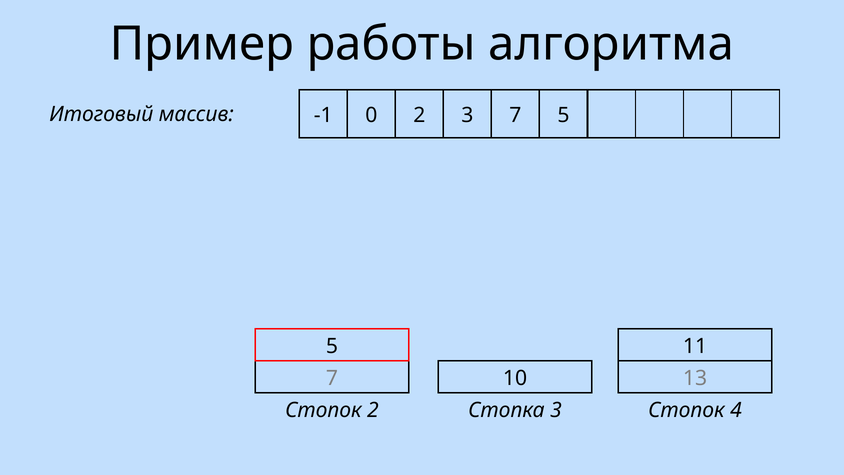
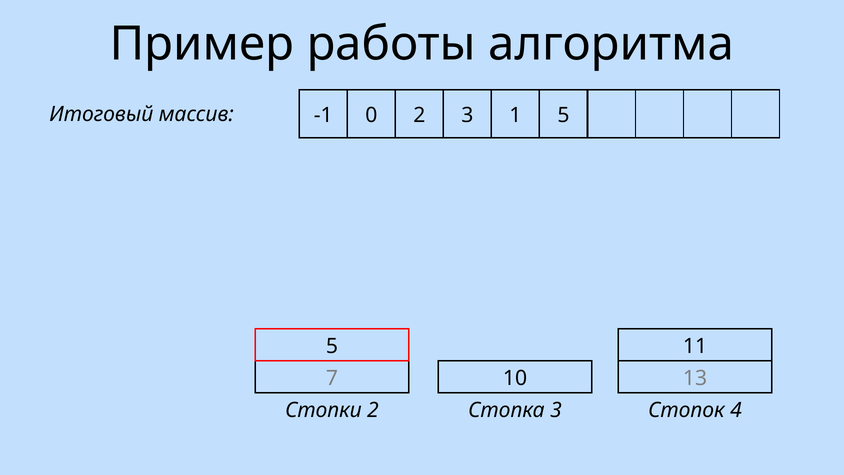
3 7: 7 -> 1
Стопок at (323, 410): Стопок -> Стопки
